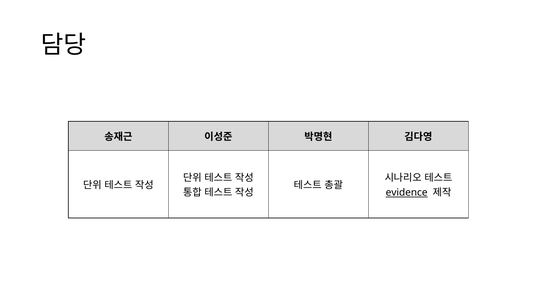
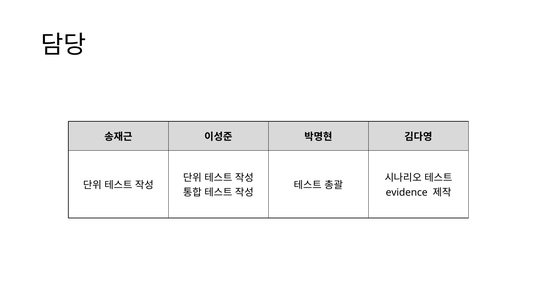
evidence underline: present -> none
